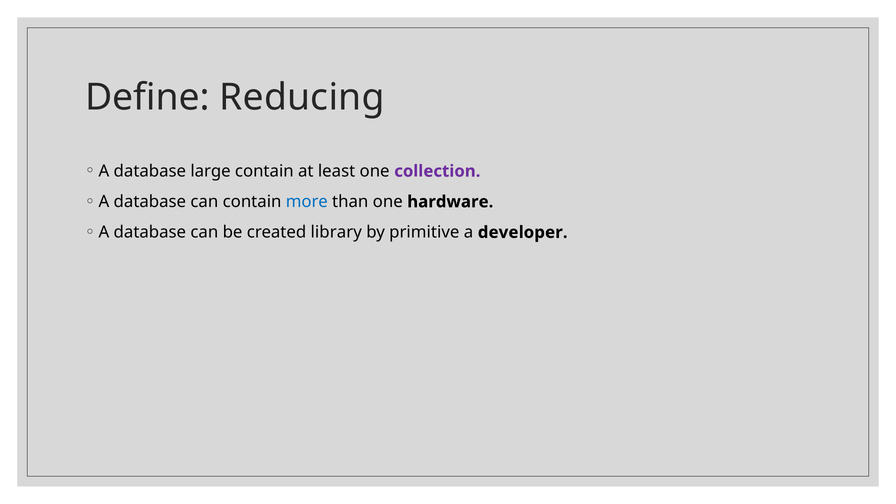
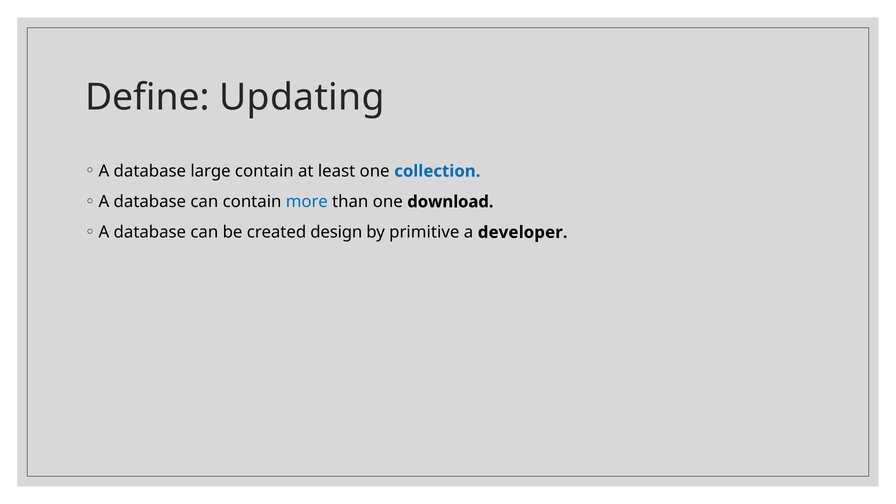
Reducing: Reducing -> Updating
collection colour: purple -> blue
hardware: hardware -> download
library: library -> design
